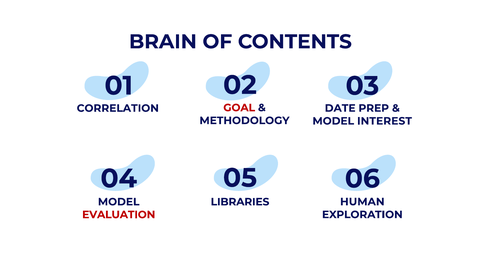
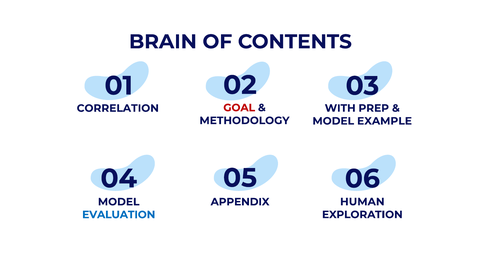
DATE: DATE -> WITH
INTEREST: INTEREST -> EXAMPLE
LIBRARIES: LIBRARIES -> APPENDIX
EVALUATION colour: red -> blue
